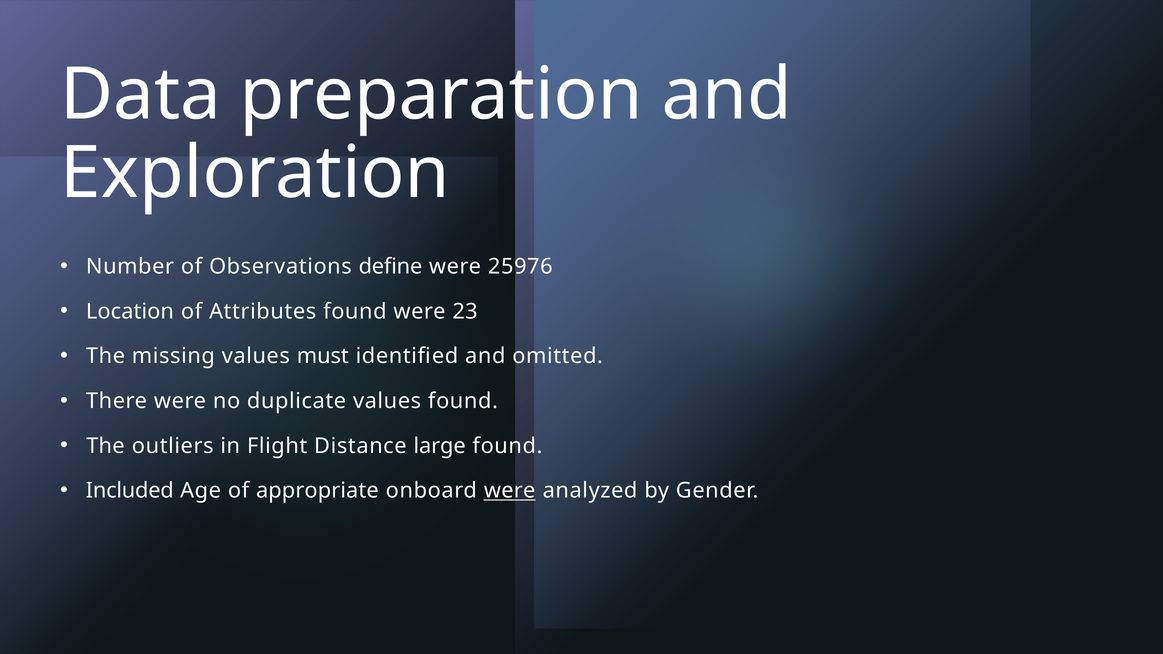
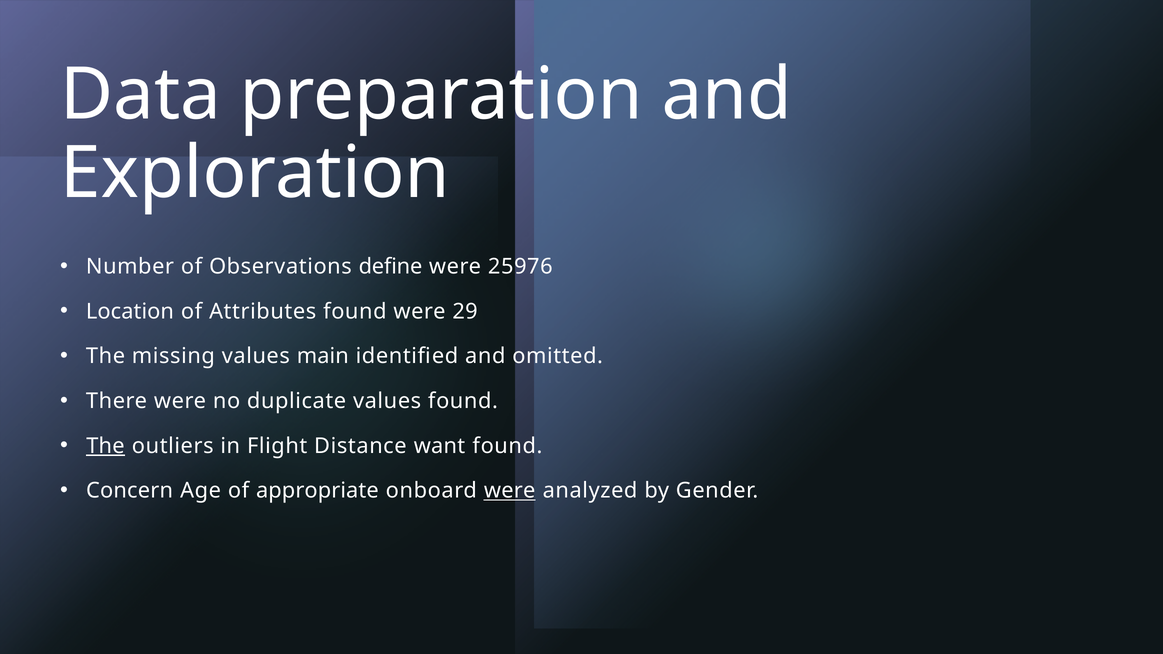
23: 23 -> 29
must: must -> main
The at (105, 446) underline: none -> present
large: large -> want
Included: Included -> Concern
